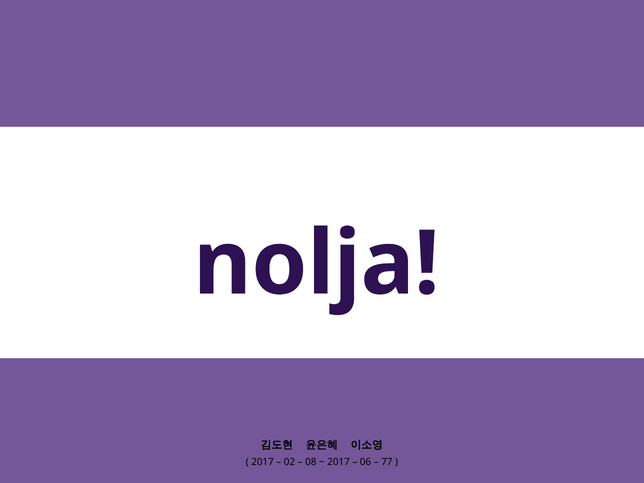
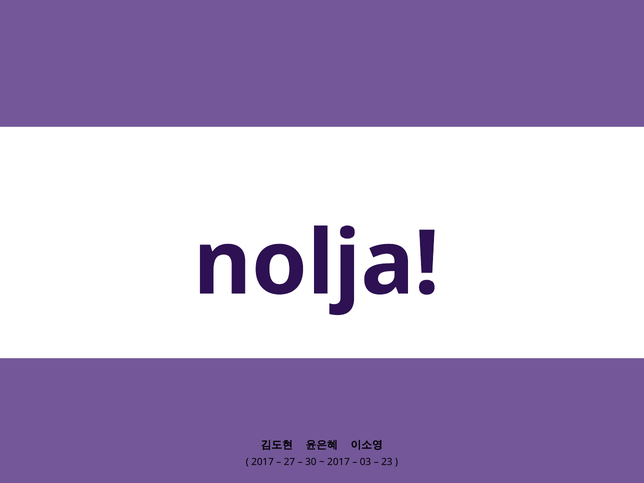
02: 02 -> 27
08: 08 -> 30
06: 06 -> 03
77: 77 -> 23
